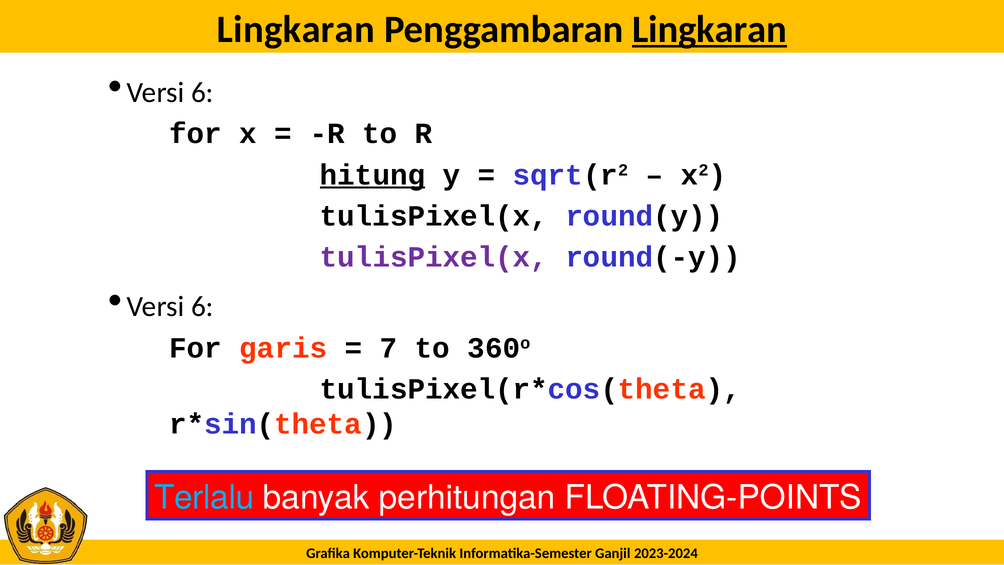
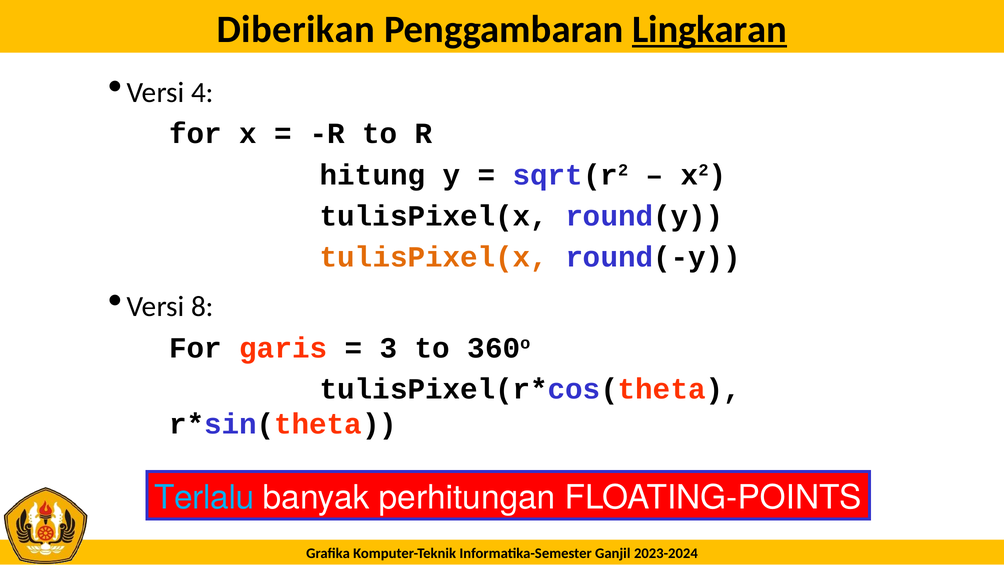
Lingkaran at (296, 30): Lingkaran -> Diberikan
6 at (202, 93): 6 -> 4
hitung underline: present -> none
tulisPixel(x at (434, 257) colour: purple -> orange
6 at (202, 307): 6 -> 8
7: 7 -> 3
